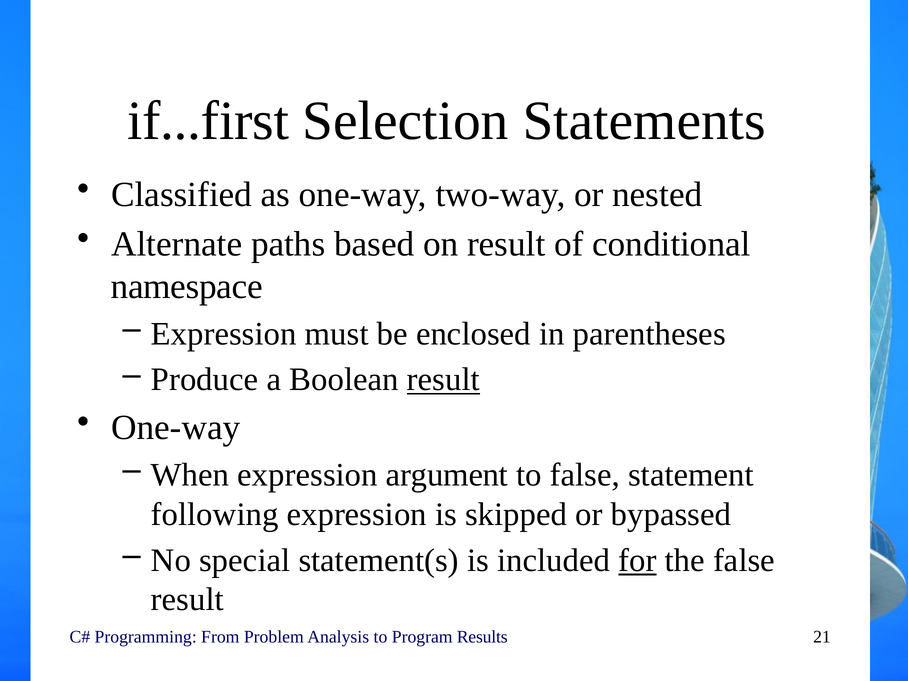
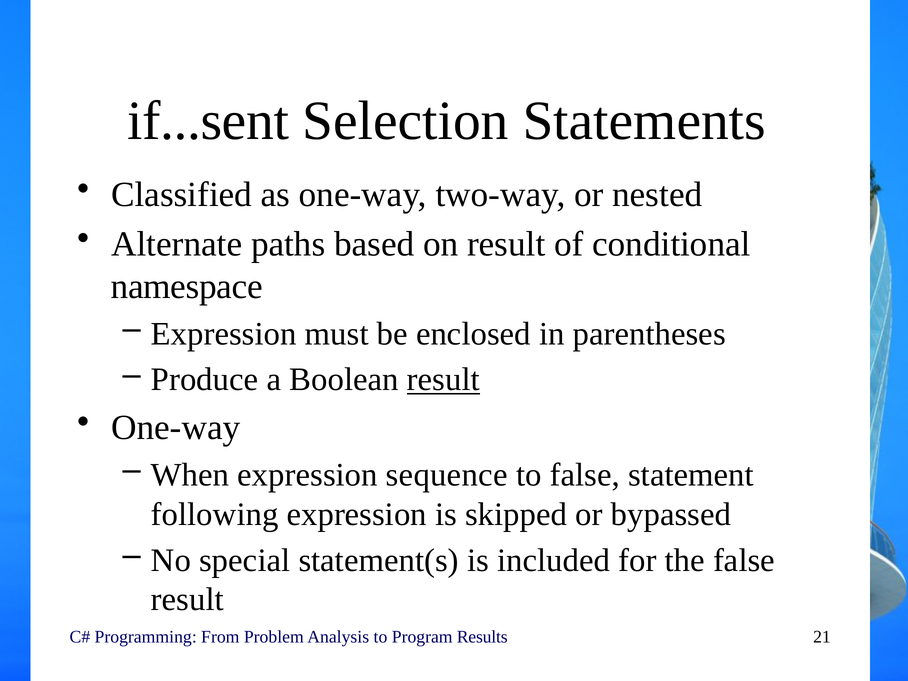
if...first: if...first -> if...sent
argument: argument -> sequence
for underline: present -> none
